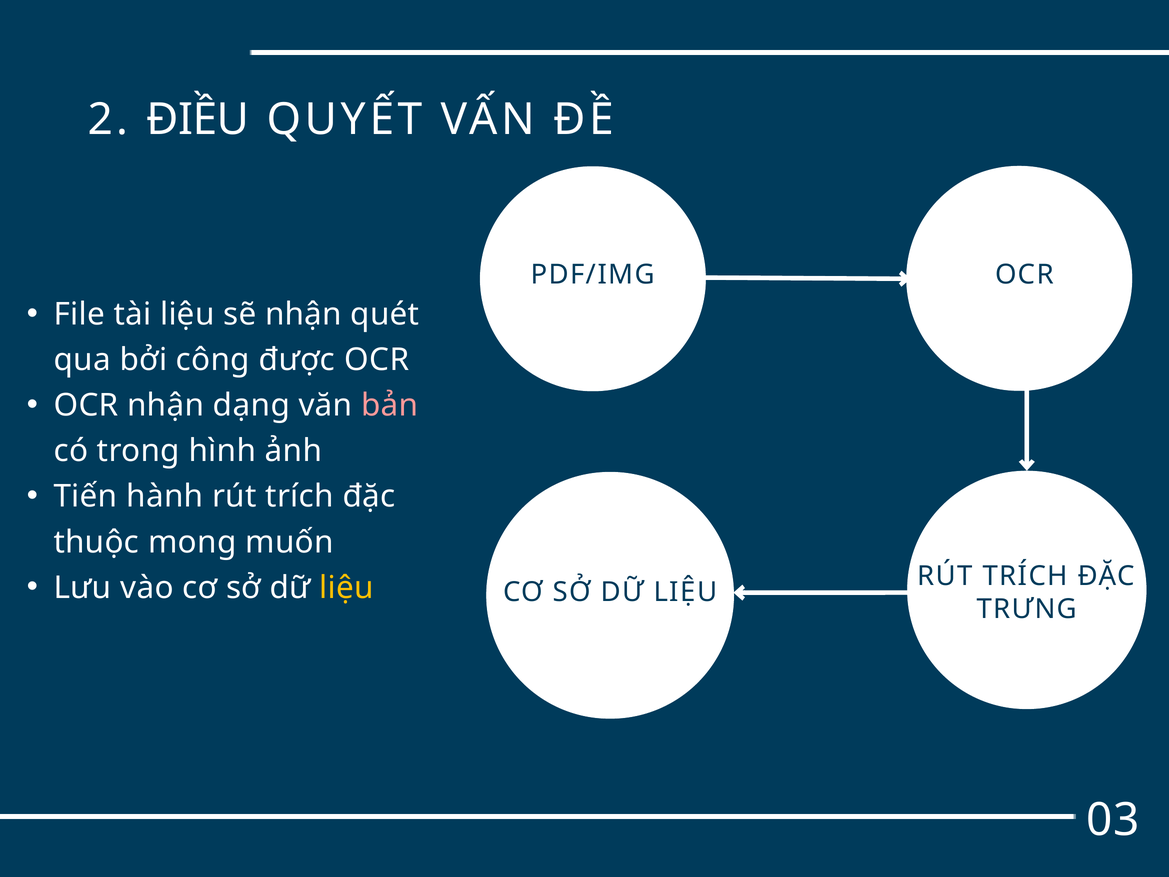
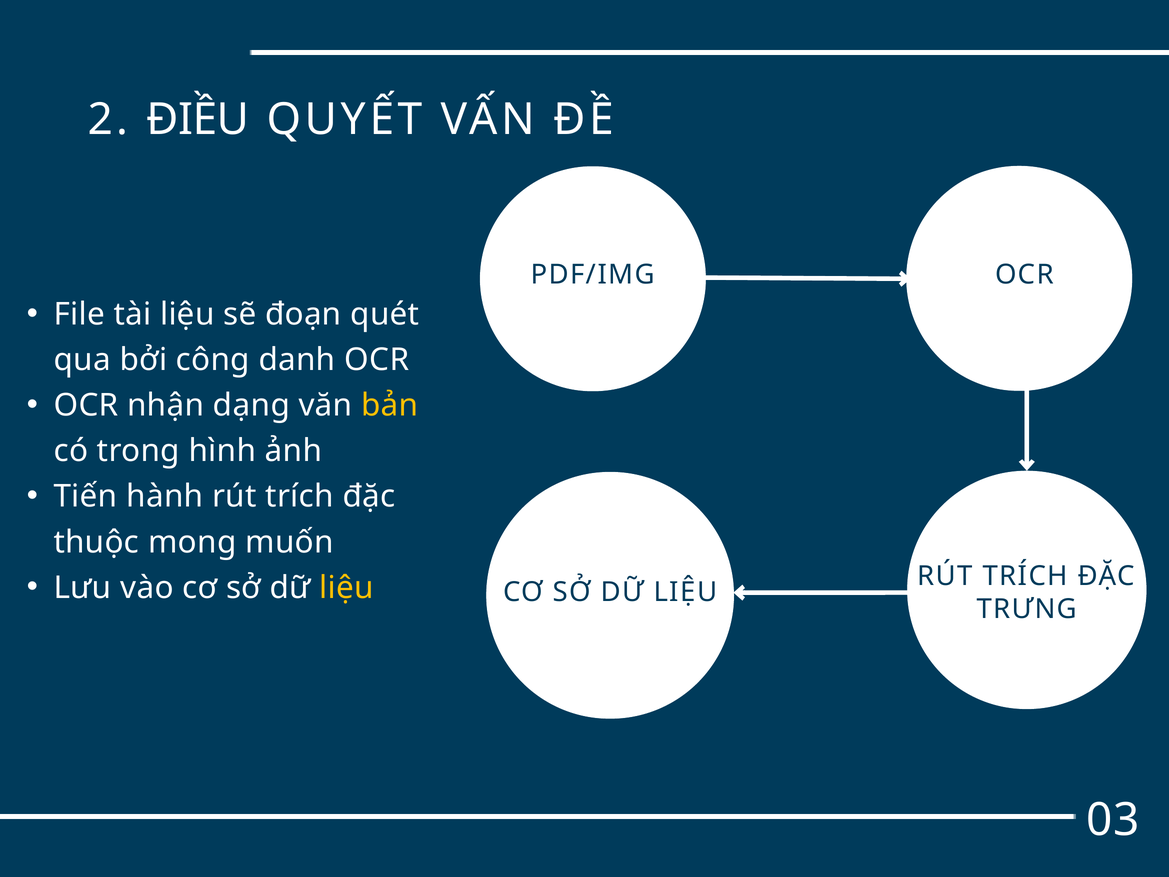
sẽ nhận: nhận -> đoạn
được: được -> danh
bản colour: pink -> yellow
